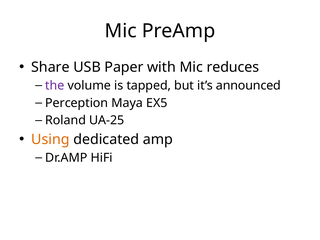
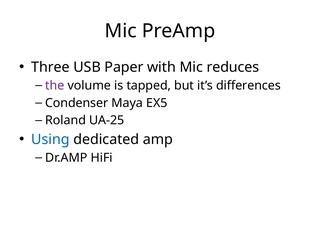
Share: Share -> Three
announced: announced -> differences
Perception: Perception -> Condenser
Using colour: orange -> blue
